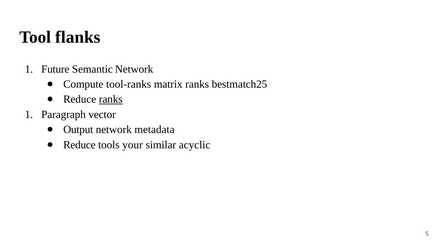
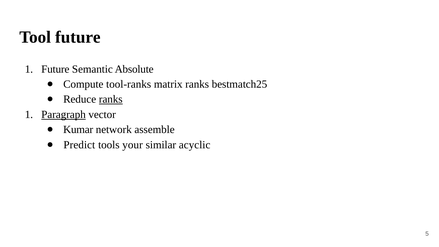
Tool flanks: flanks -> future
Semantic Network: Network -> Absolute
Paragraph underline: none -> present
Output: Output -> Kumar
metadata: metadata -> assemble
Reduce at (79, 145): Reduce -> Predict
